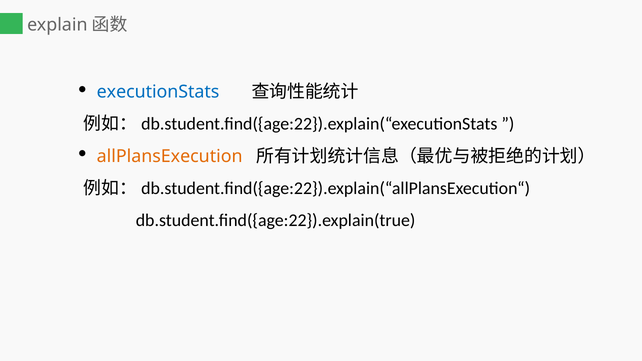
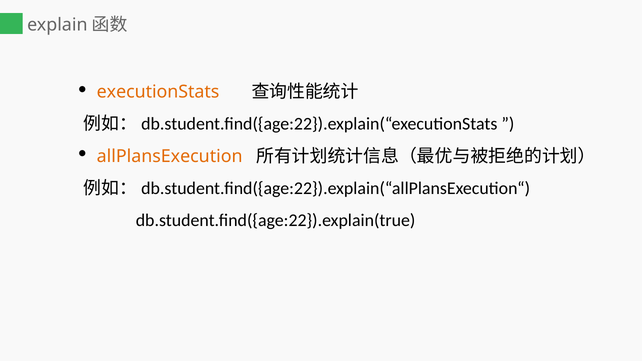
executionStats colour: blue -> orange
